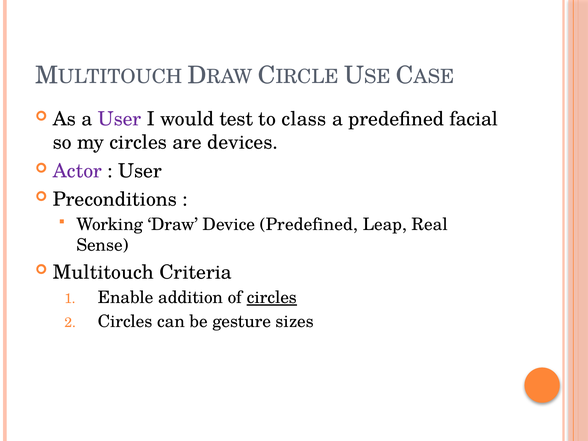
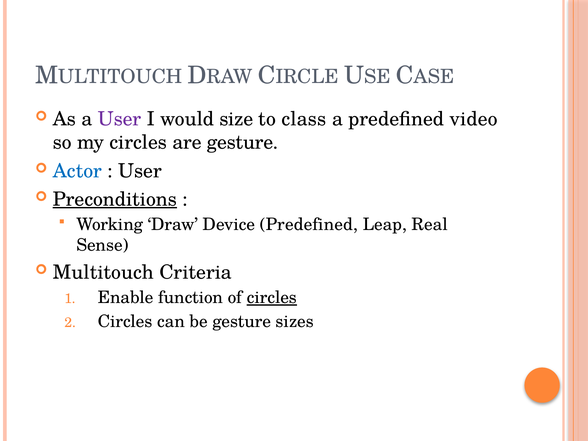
test: test -> size
facial: facial -> video
are devices: devices -> gesture
Actor colour: purple -> blue
Preconditions underline: none -> present
addition: addition -> function
